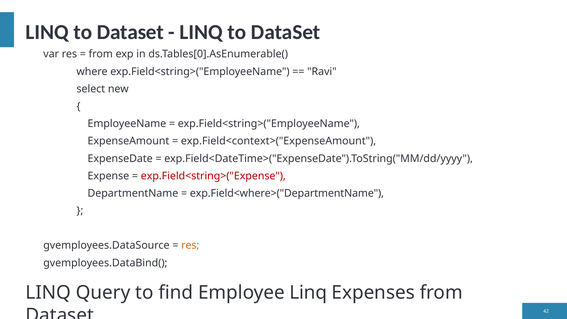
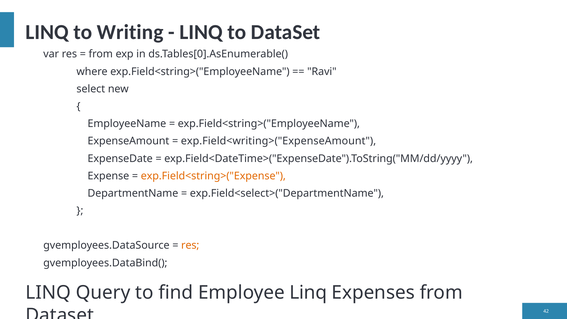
Dataset at (130, 32): Dataset -> Writing
exp.Field<context>("ExpenseAmount: exp.Field<context>("ExpenseAmount -> exp.Field<writing>("ExpenseAmount
exp.Field<string>("Expense colour: red -> orange
exp.Field<where>("DepartmentName: exp.Field<where>("DepartmentName -> exp.Field<select>("DepartmentName
